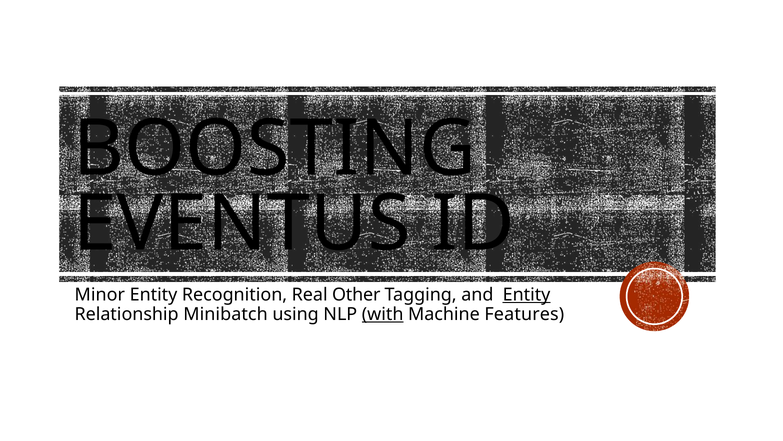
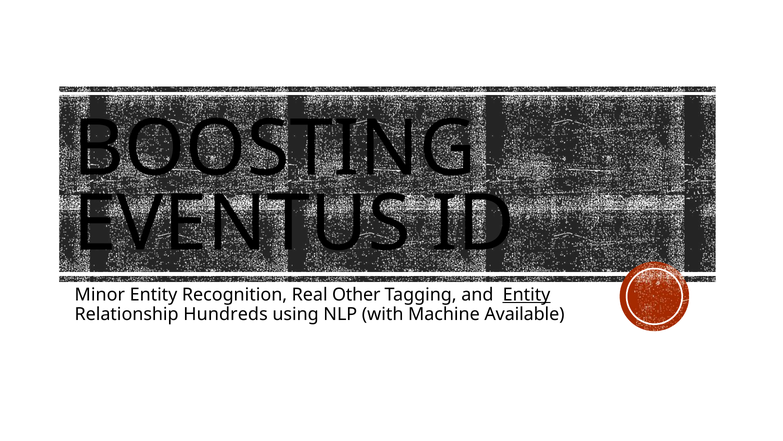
Minibatch: Minibatch -> Hundreds
with underline: present -> none
Features: Features -> Available
